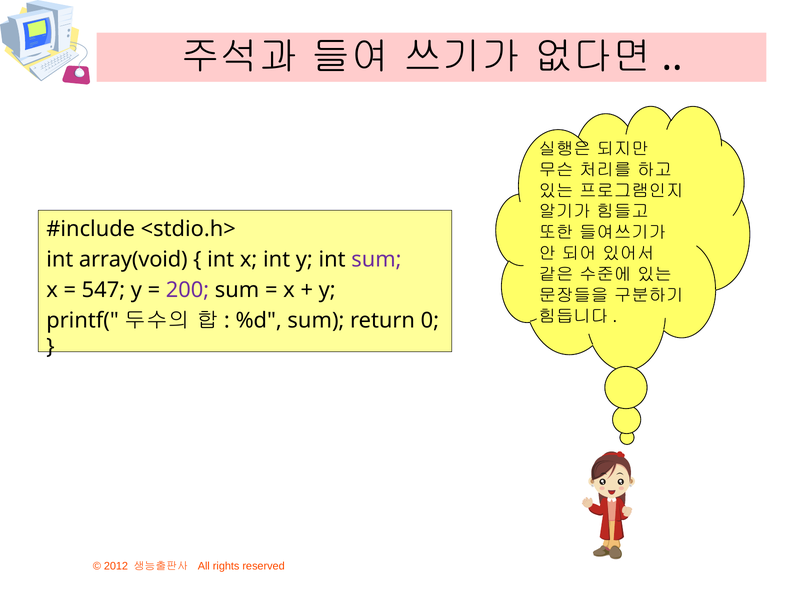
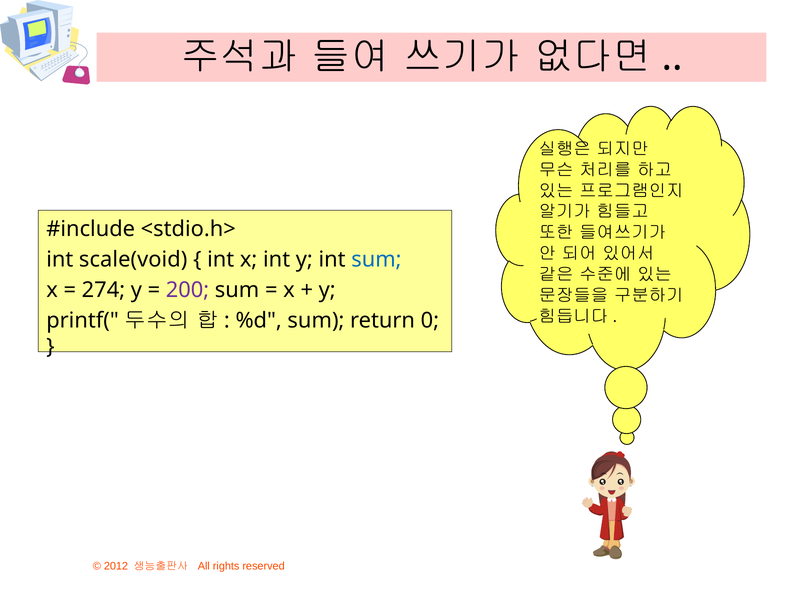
array(void: array(void -> scale(void
sum at (376, 260) colour: purple -> blue
547: 547 -> 274
